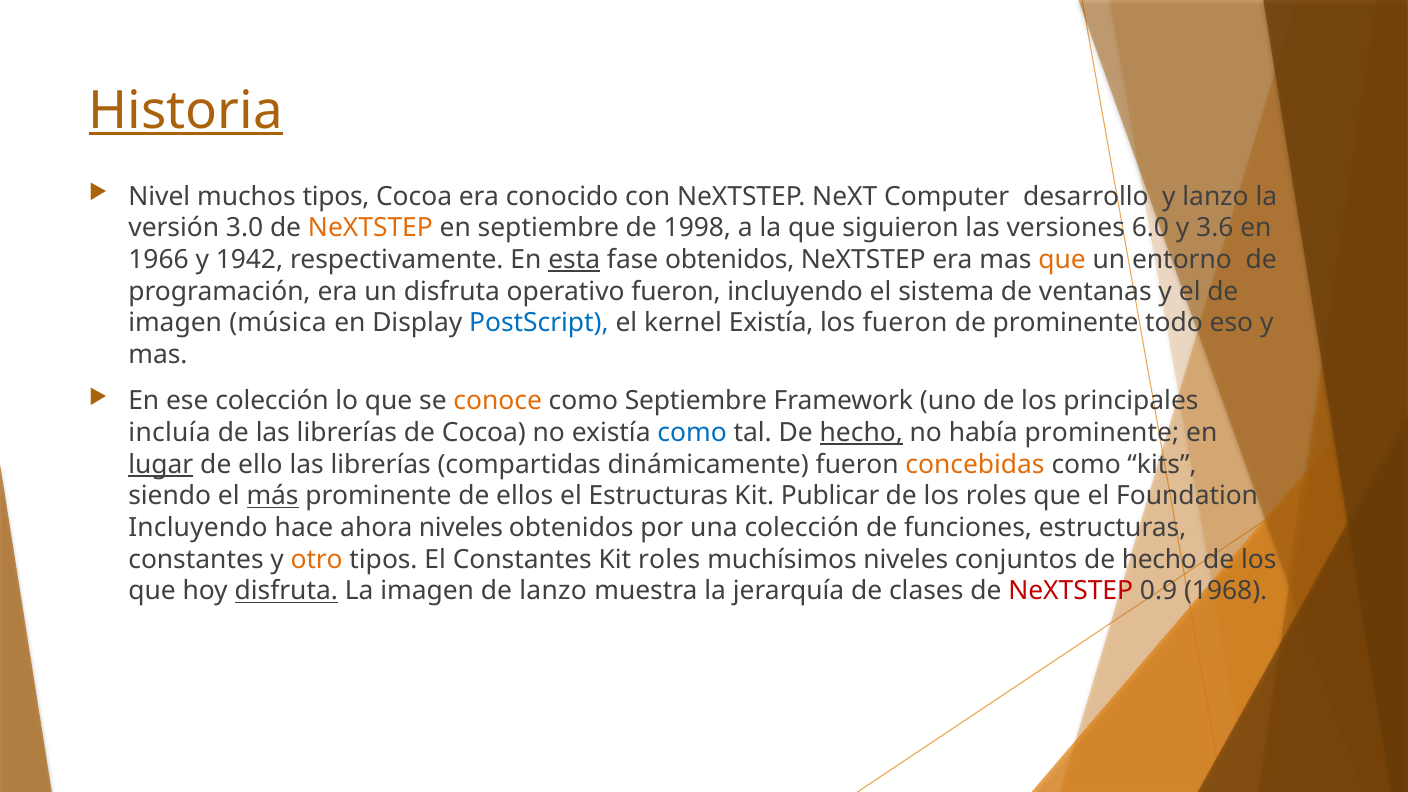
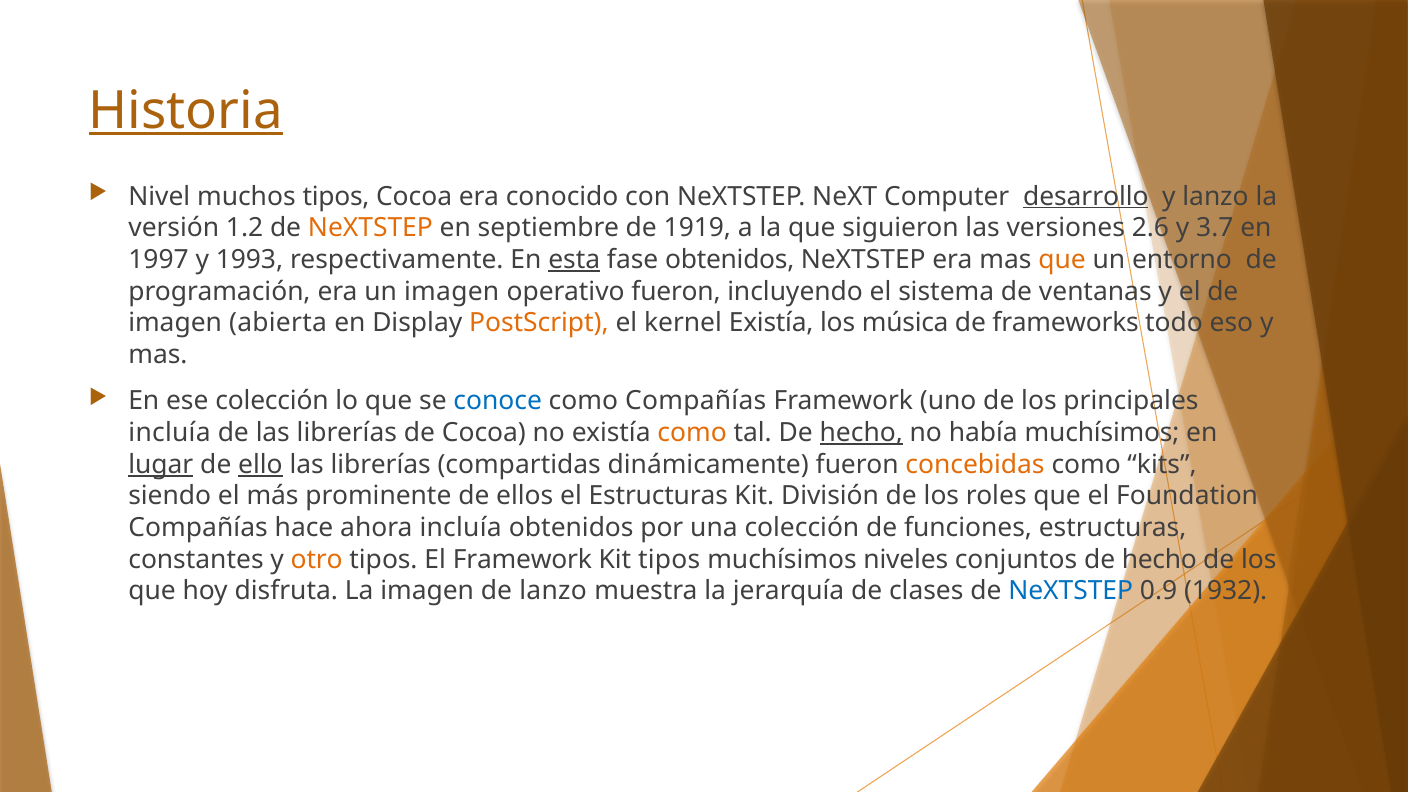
desarrollo underline: none -> present
3.0: 3.0 -> 1.2
1998: 1998 -> 1919
6.0: 6.0 -> 2.6
3.6: 3.6 -> 3.7
1966: 1966 -> 1997
1942: 1942 -> 1993
un disfruta: disfruta -> imagen
música: música -> abierta
PostScript colour: blue -> orange
los fueron: fueron -> música
de prominente: prominente -> frameworks
conoce colour: orange -> blue
como Septiembre: Septiembre -> Compañías
como at (692, 433) colour: blue -> orange
había prominente: prominente -> muchísimos
ello underline: none -> present
más underline: present -> none
Publicar: Publicar -> División
Incluyendo at (198, 528): Incluyendo -> Compañías
ahora niveles: niveles -> incluía
El Constantes: Constantes -> Framework
Kit roles: roles -> tipos
disfruta at (286, 591) underline: present -> none
NeXTSTEP at (1071, 591) colour: red -> blue
1968: 1968 -> 1932
